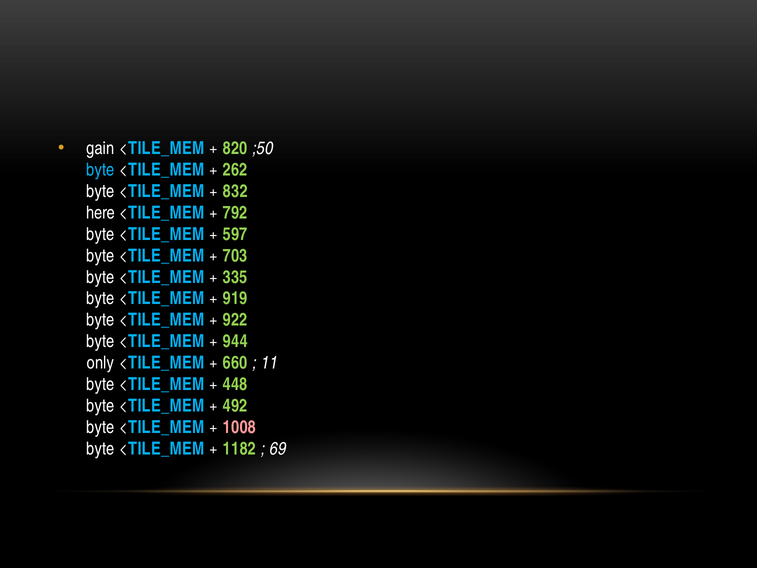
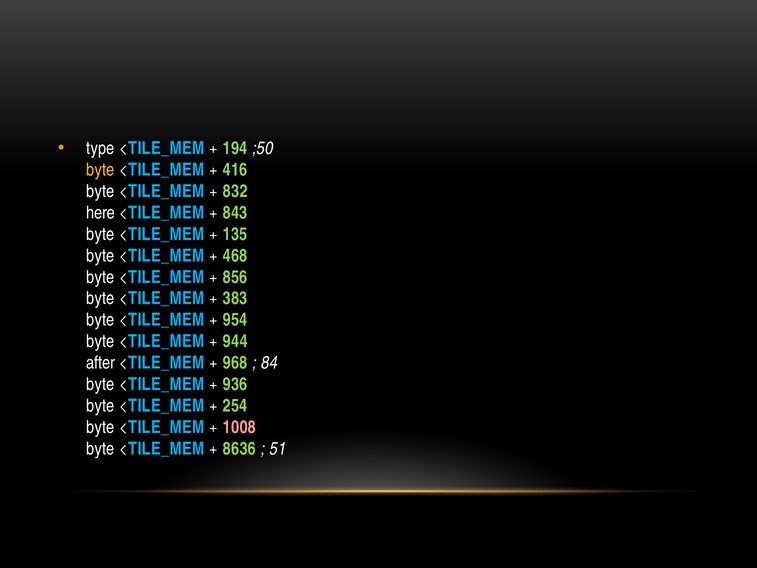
gain: gain -> type
820: 820 -> 194
byte at (100, 170) colour: light blue -> yellow
262: 262 -> 416
792: 792 -> 843
597: 597 -> 135
703: 703 -> 468
335: 335 -> 856
919: 919 -> 383
922: 922 -> 954
only: only -> after
660: 660 -> 968
11: 11 -> 84
448: 448 -> 936
492: 492 -> 254
1182: 1182 -> 8636
69: 69 -> 51
